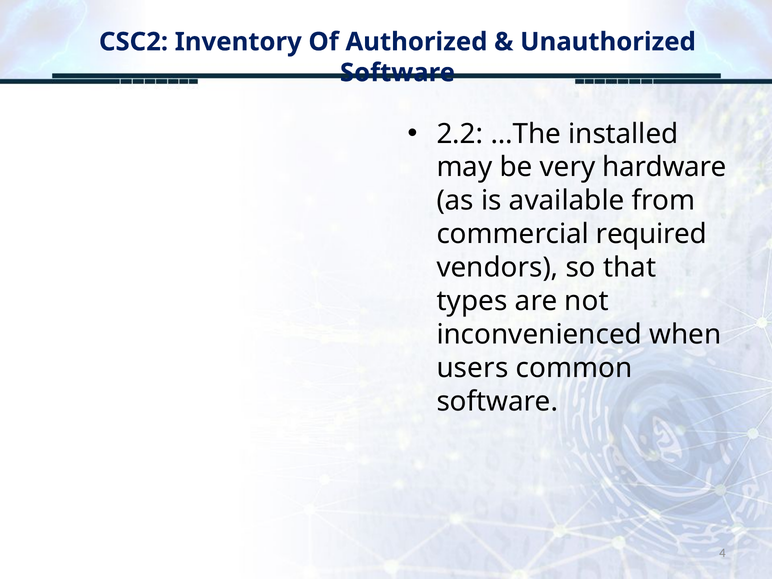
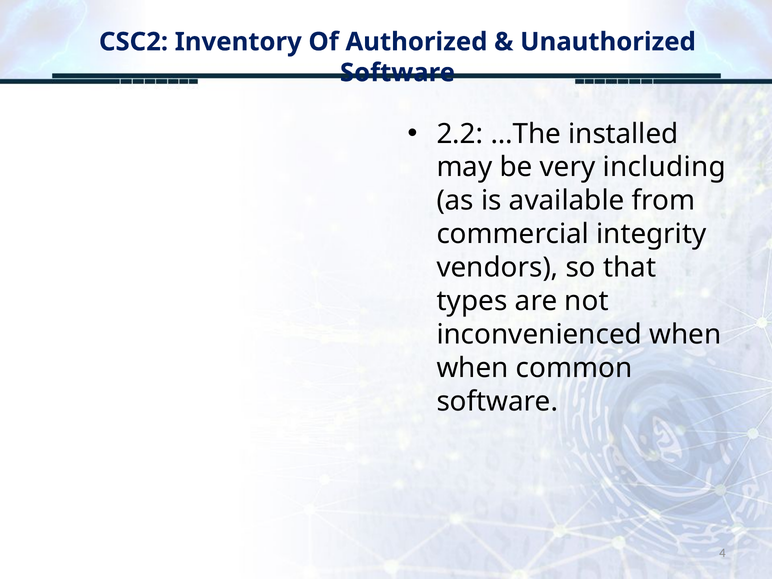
hardware: hardware -> including
required: required -> integrity
users at (472, 368): users -> when
